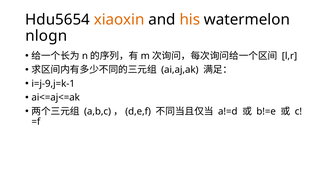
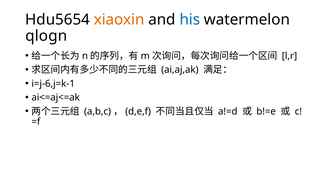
his colour: orange -> blue
nlogn: nlogn -> qlogn
i=j-9,j=k-1: i=j-9,j=k-1 -> i=j-6,j=k-1
